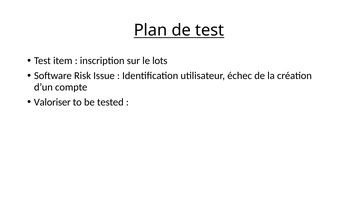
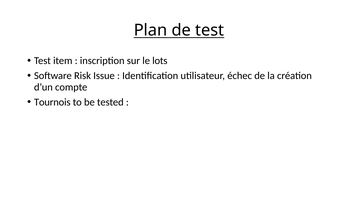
Valoriser: Valoriser -> Tournois
